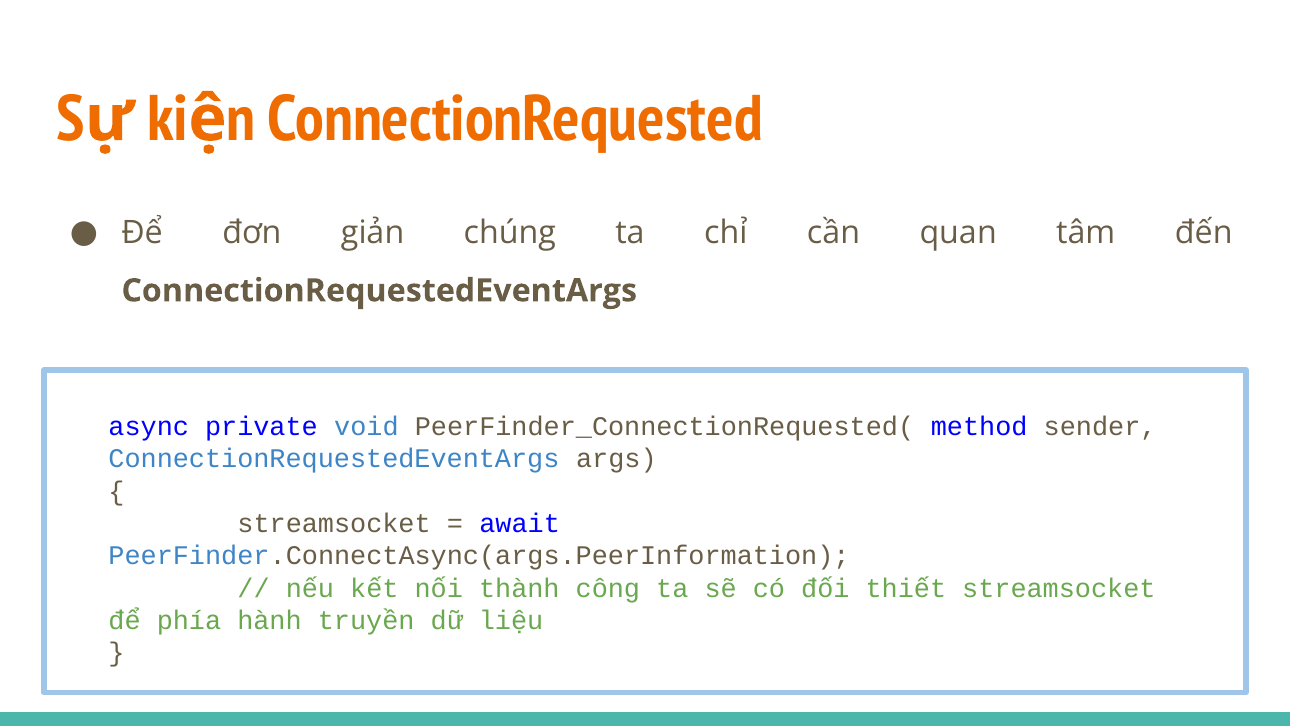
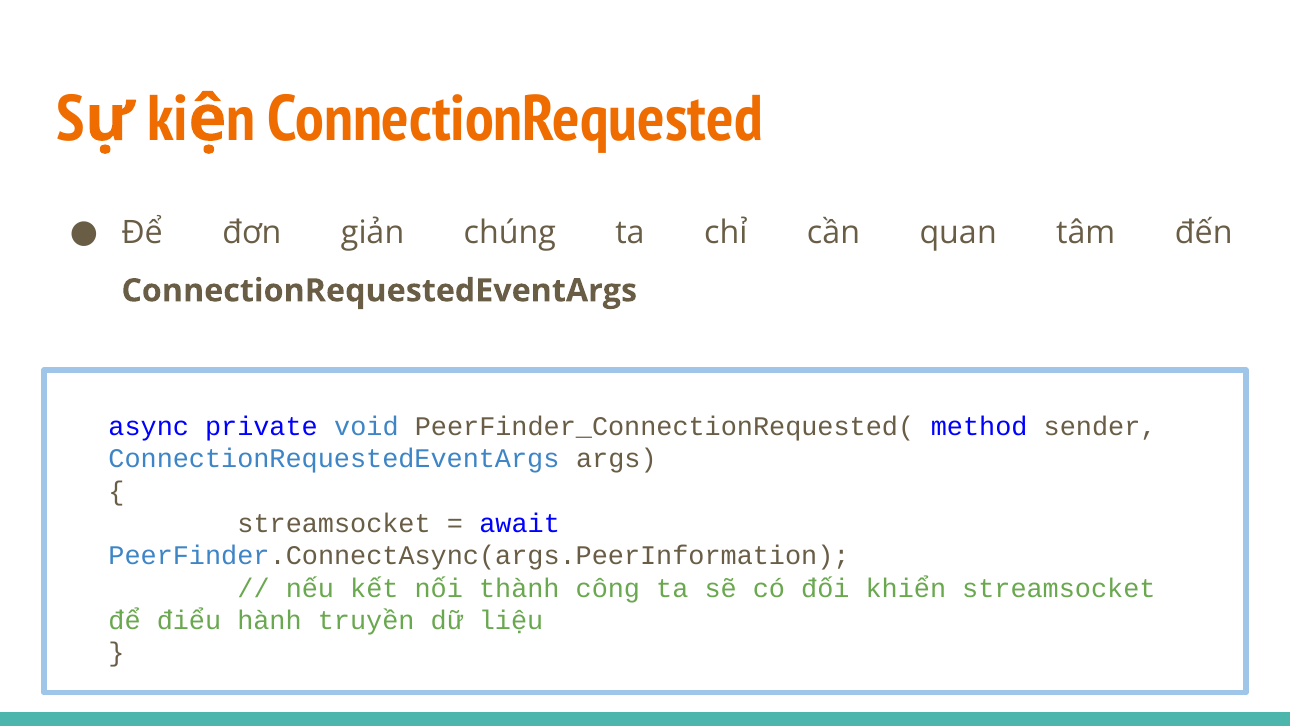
thiết: thiết -> khiển
phía: phía -> điểu
